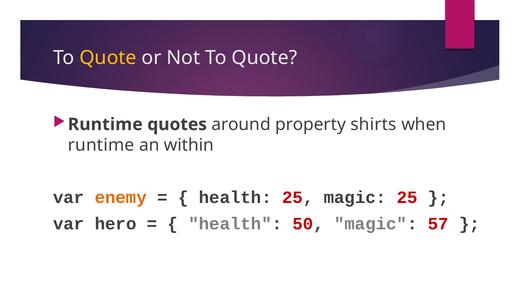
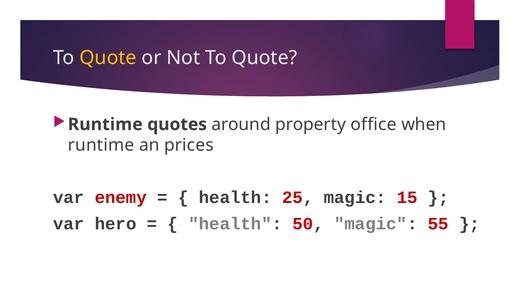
shirts: shirts -> office
within: within -> prices
enemy colour: orange -> red
magic 25: 25 -> 15
57: 57 -> 55
